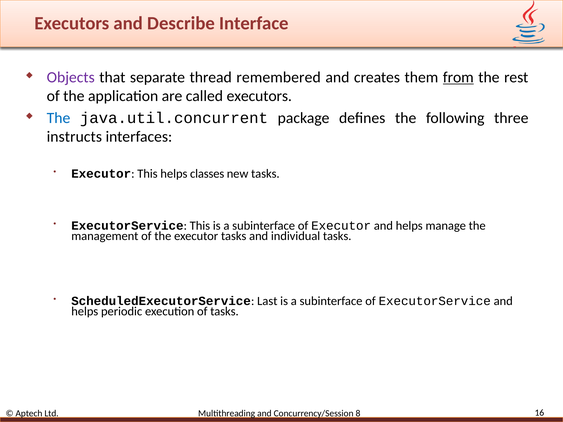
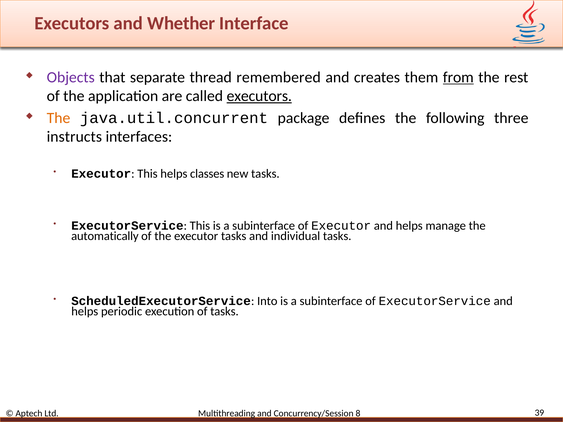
Describe: Describe -> Whether
executors at (259, 96) underline: none -> present
The at (58, 118) colour: blue -> orange
management: management -> automatically
Last: Last -> Into
16: 16 -> 39
